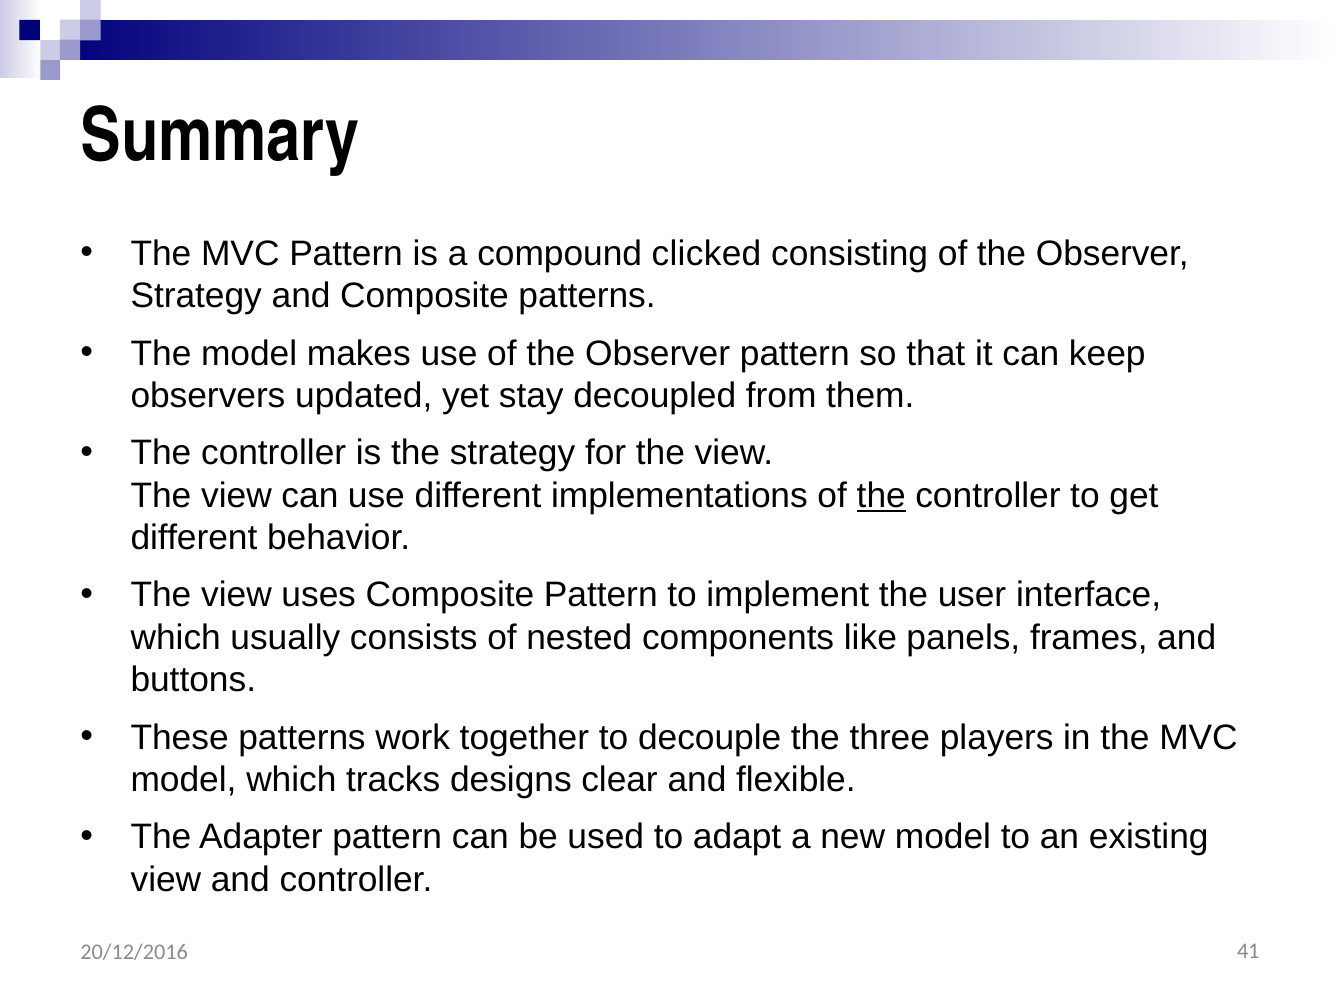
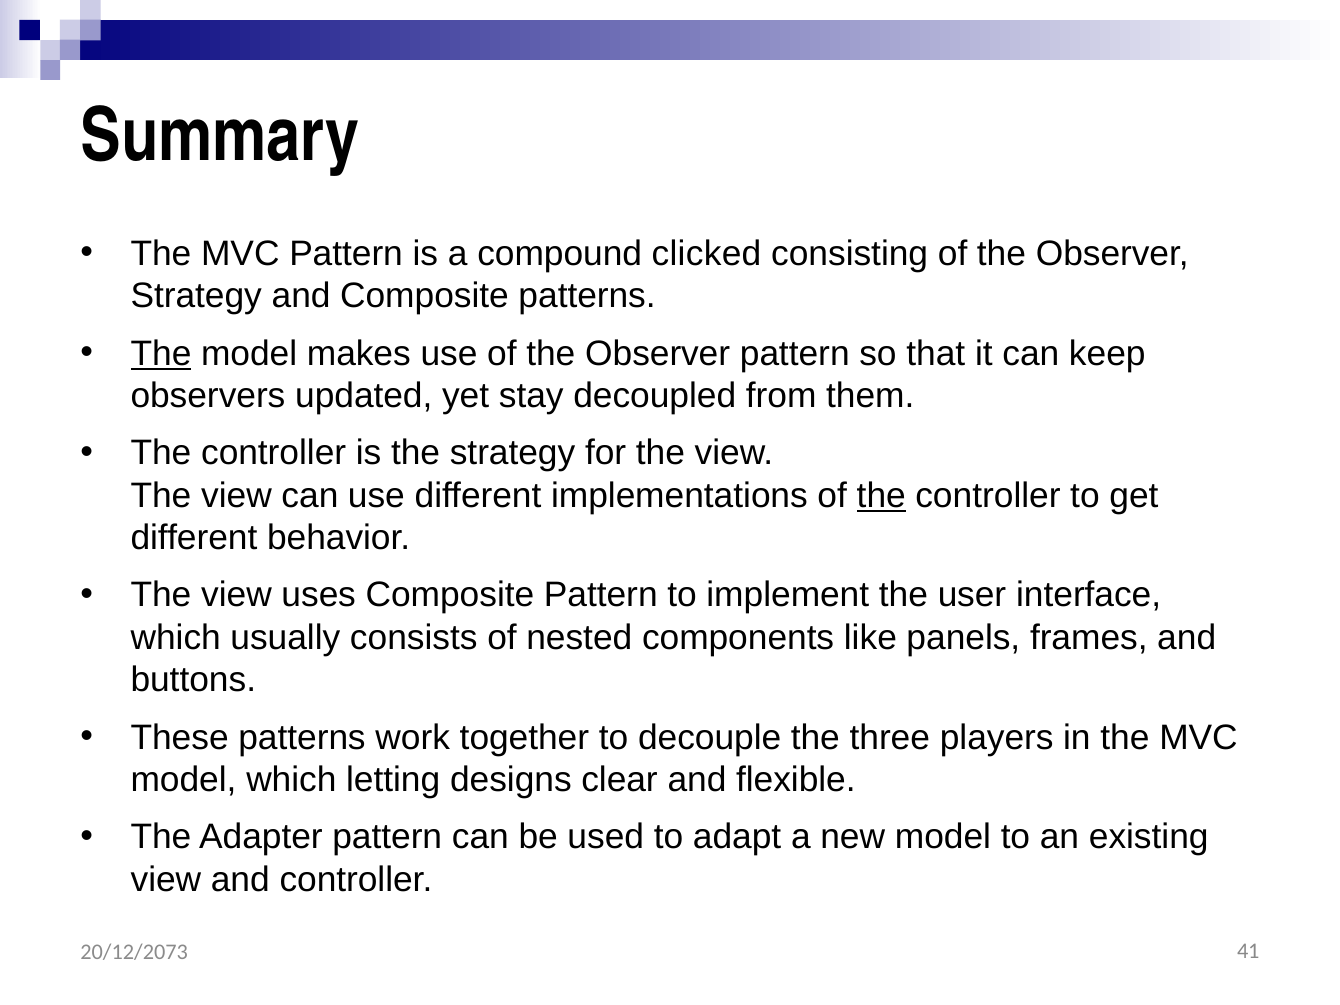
The at (161, 353) underline: none -> present
tracks: tracks -> letting
20/12/2016: 20/12/2016 -> 20/12/2073
